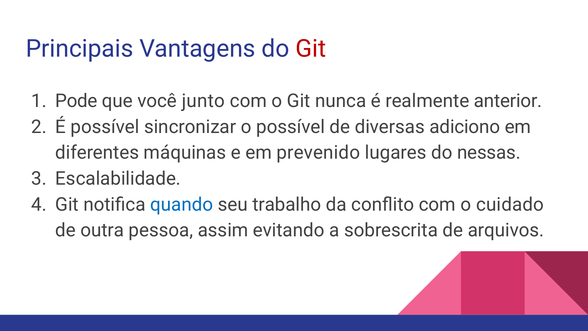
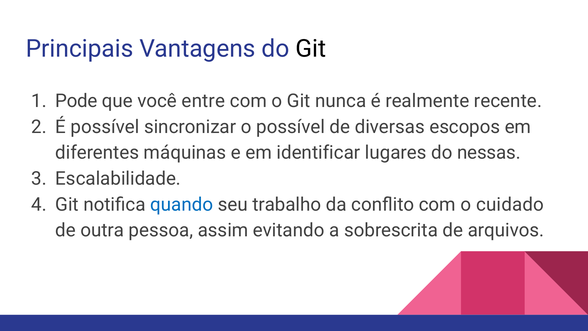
Git at (311, 49) colour: red -> black
junto: junto -> entre
anterior: anterior -> recente
adiciono: adiciono -> escopos
prevenido: prevenido -> identificar
